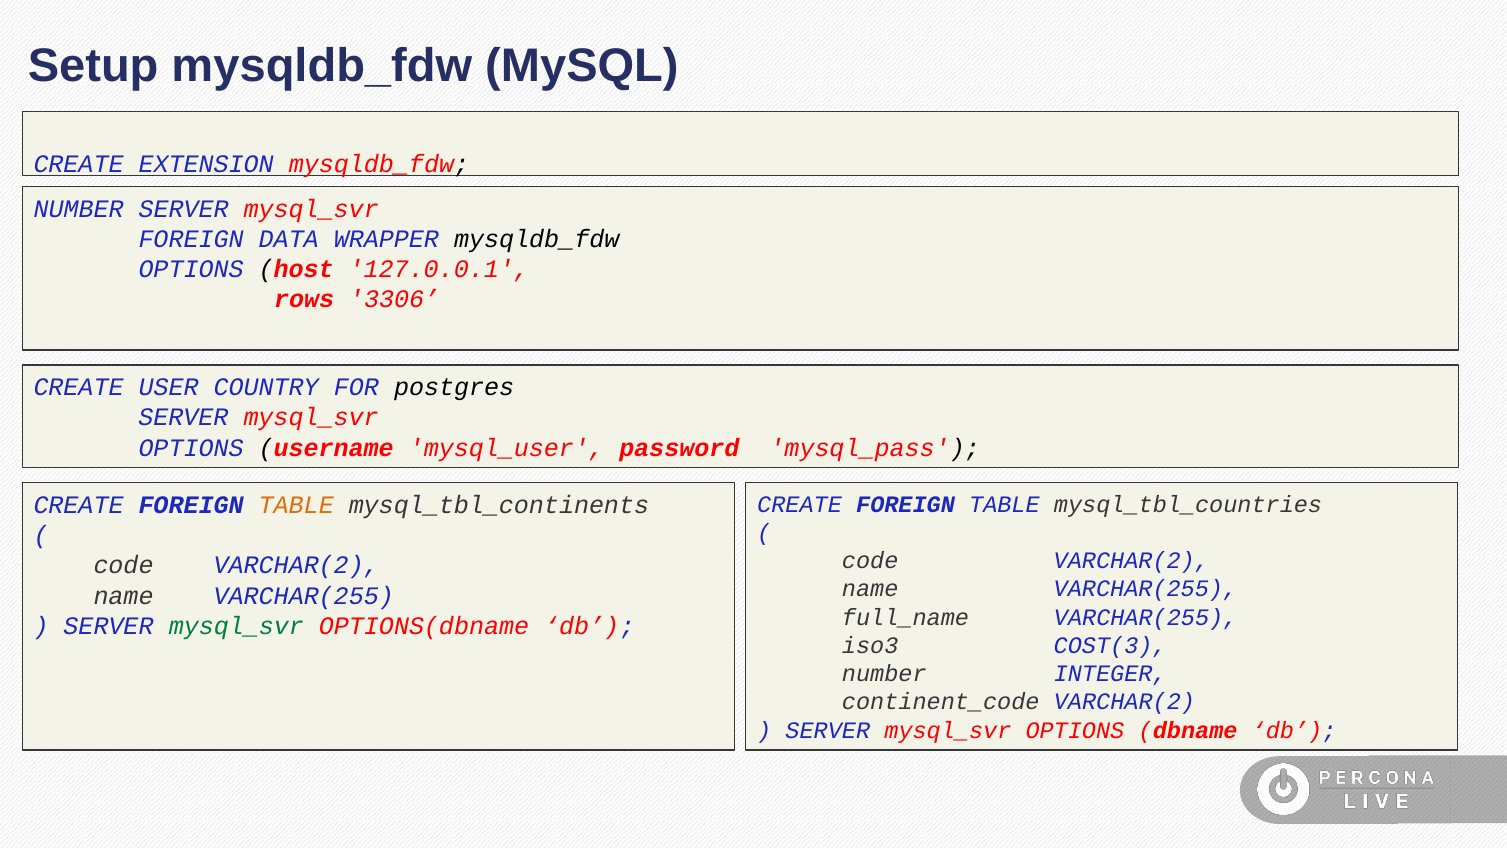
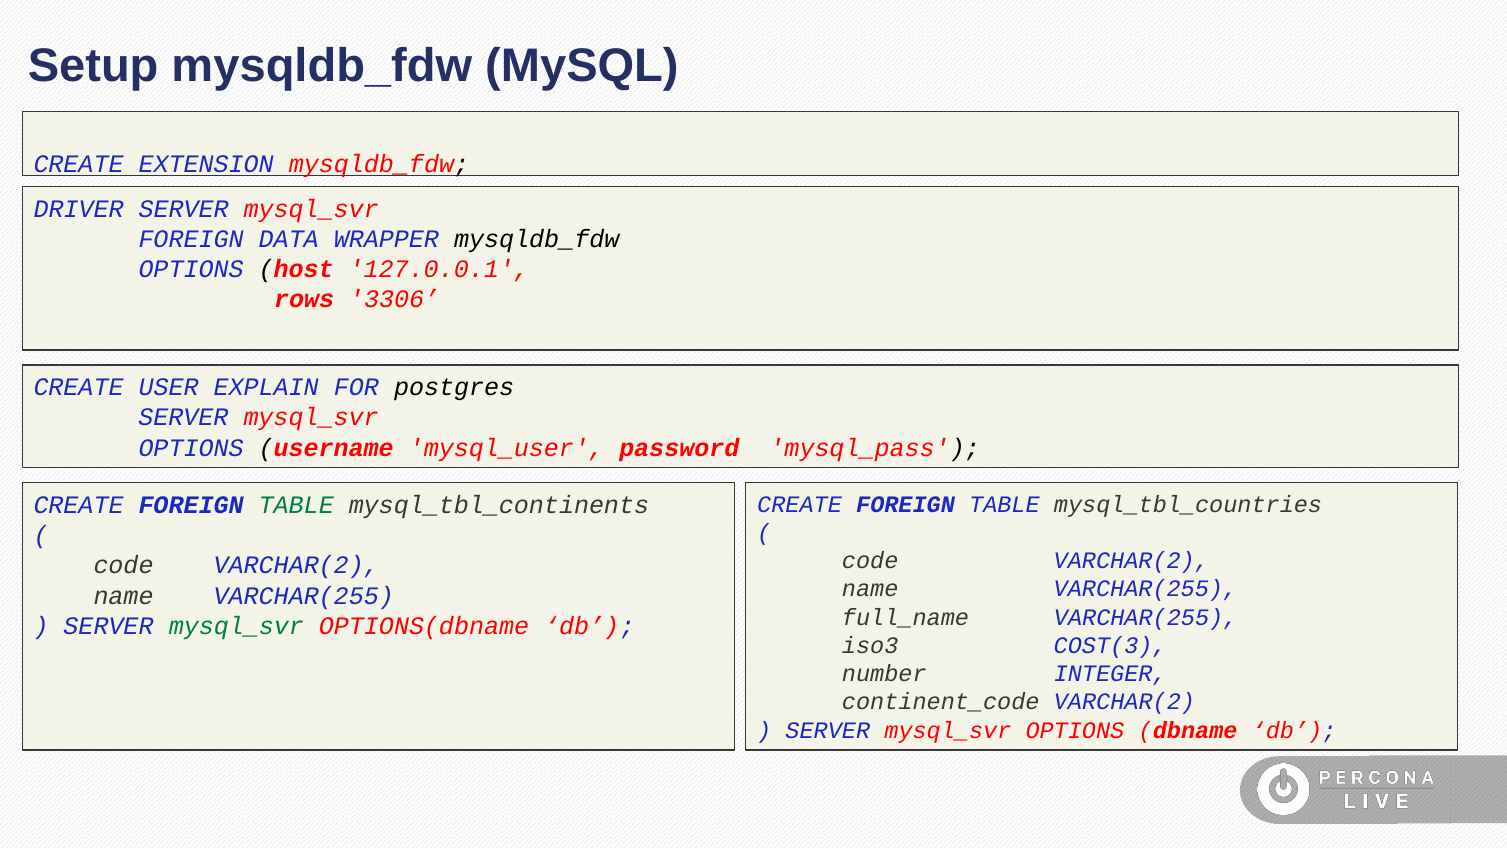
NUMBER at (79, 209): NUMBER -> DRIVER
COUNTRY: COUNTRY -> EXPLAIN
TABLE at (296, 505) colour: orange -> green
